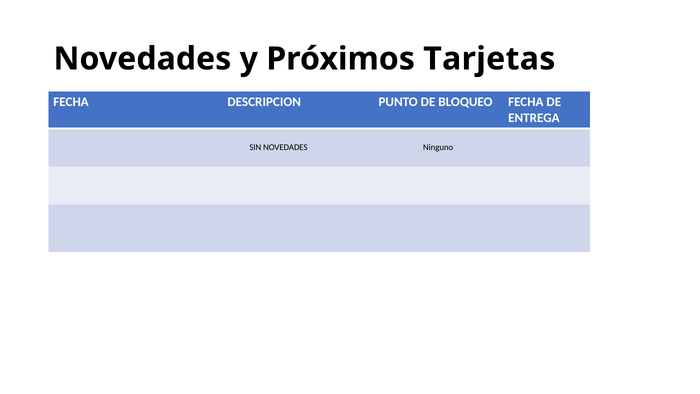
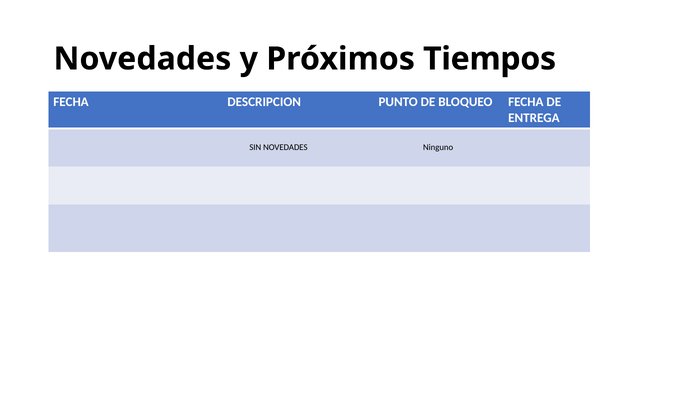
Tarjetas: Tarjetas -> Tiempos
